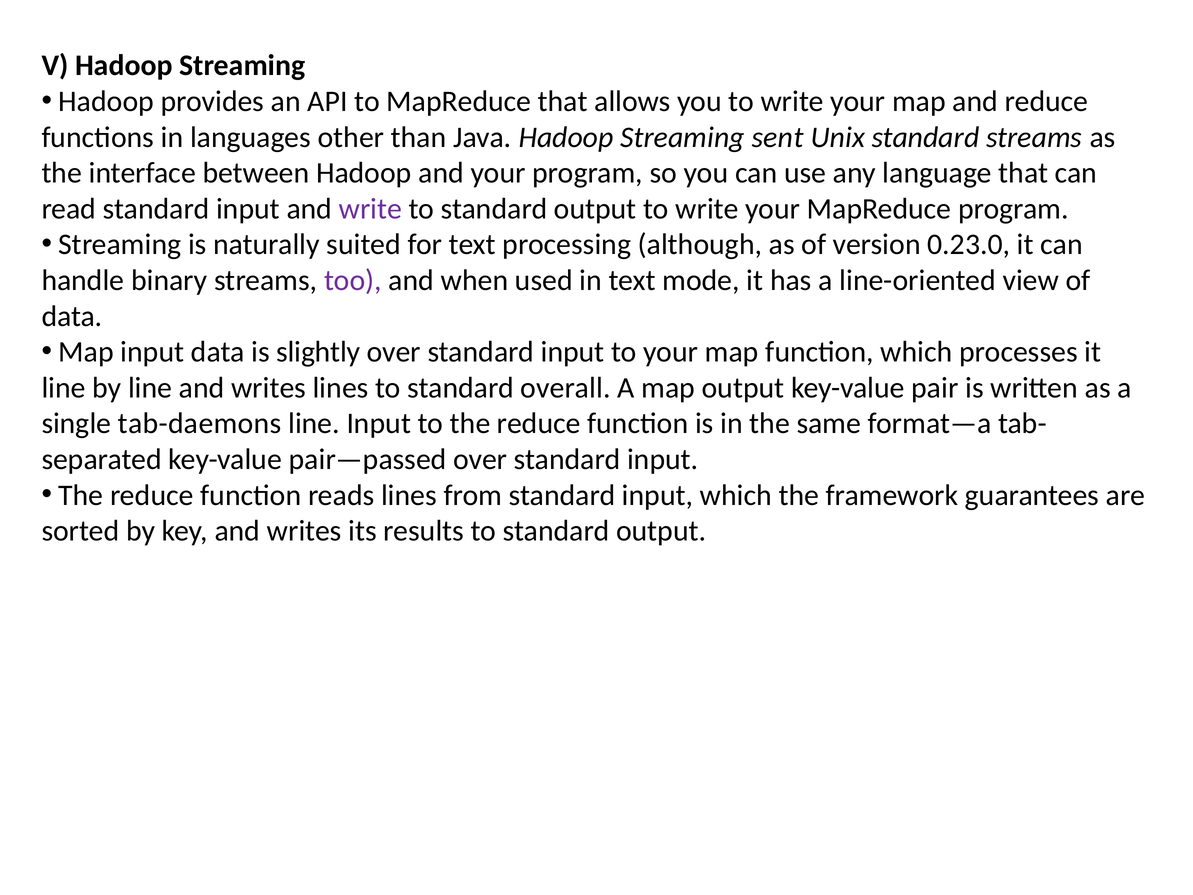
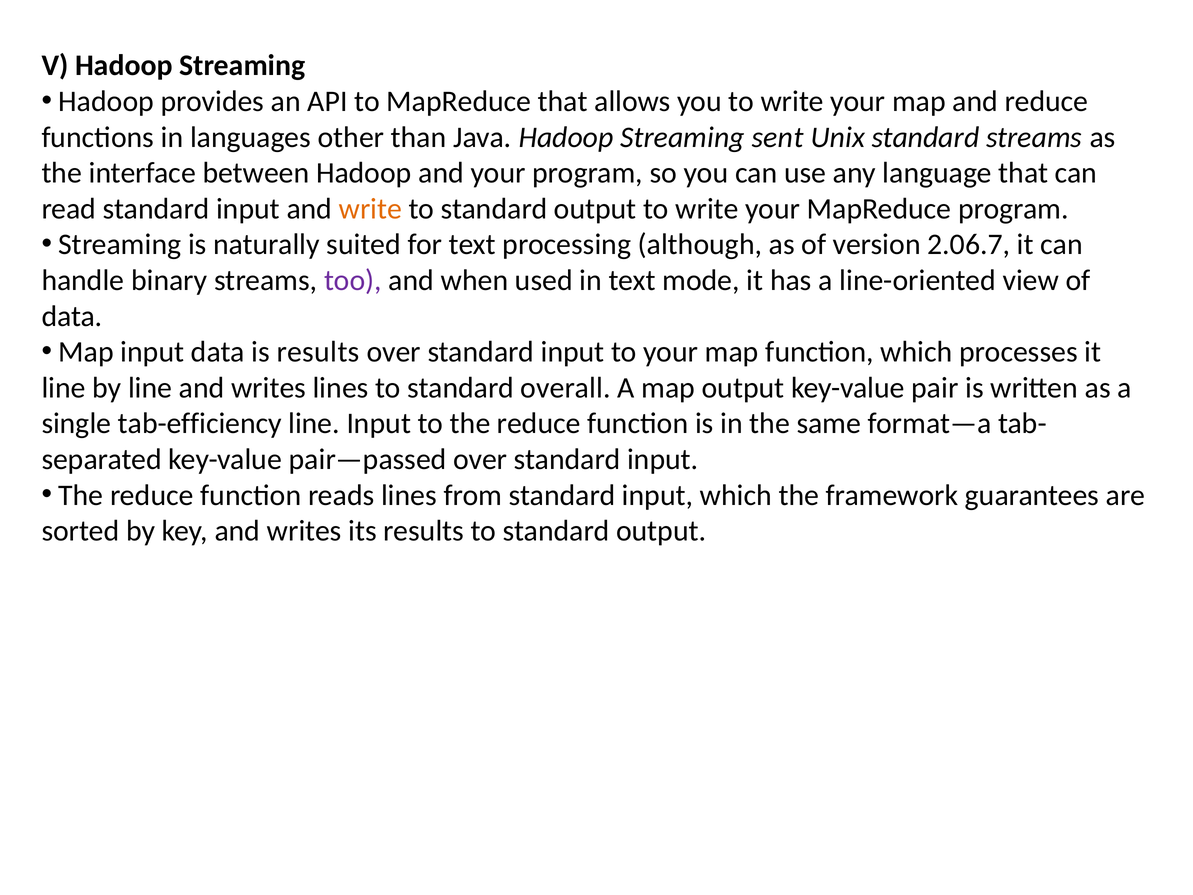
write at (370, 209) colour: purple -> orange
0.23.0: 0.23.0 -> 2.06.7
is slightly: slightly -> results
tab-daemons: tab-daemons -> tab-efficiency
